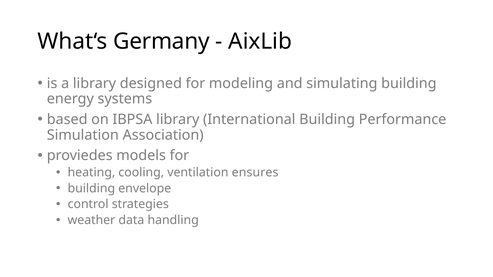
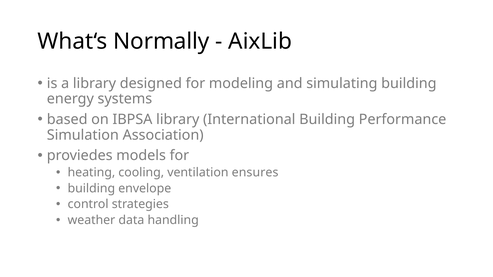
Germany: Germany -> Normally
